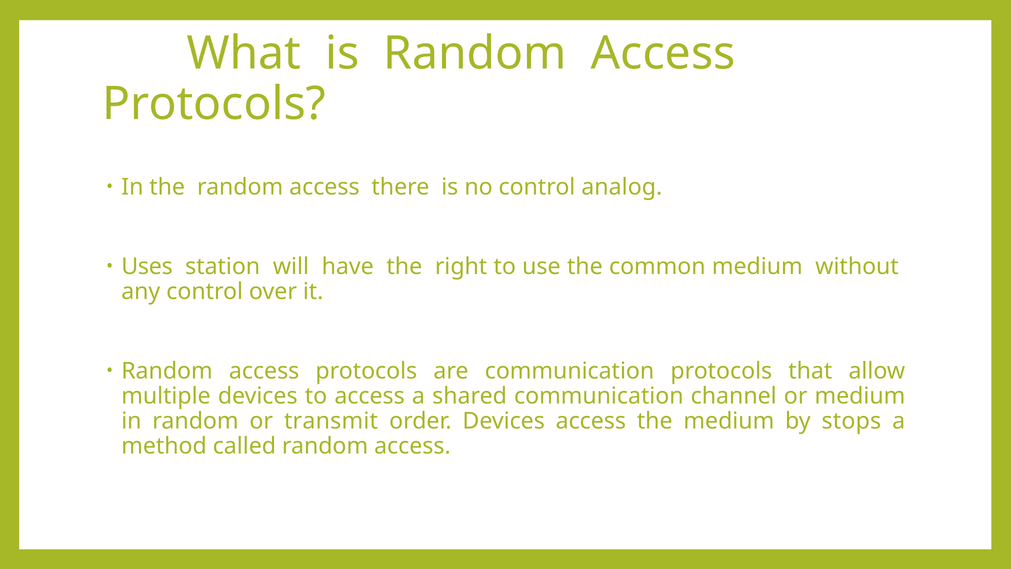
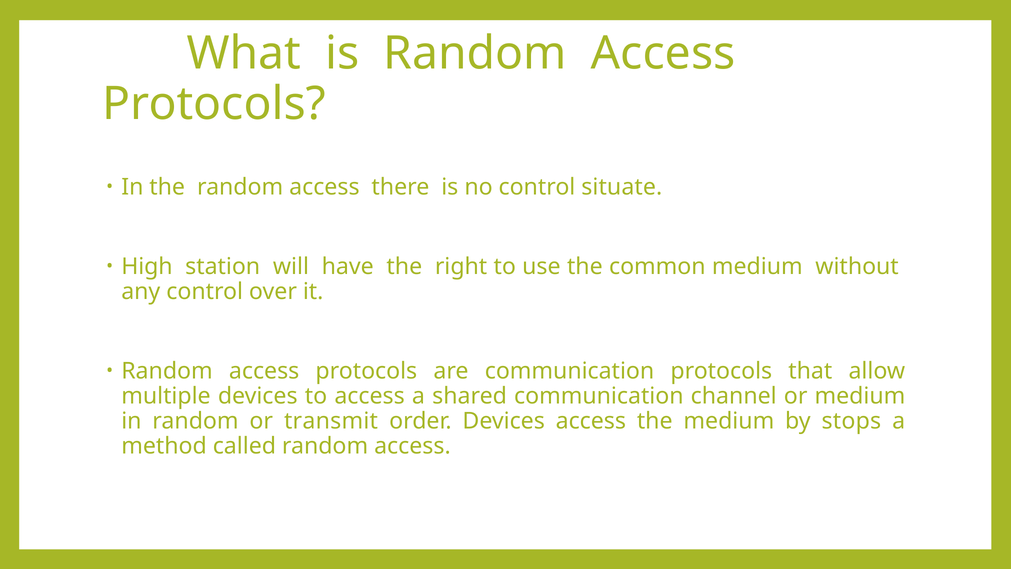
analog: analog -> situate
Uses: Uses -> High
